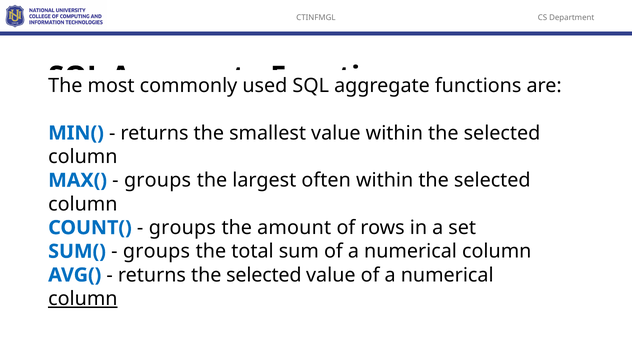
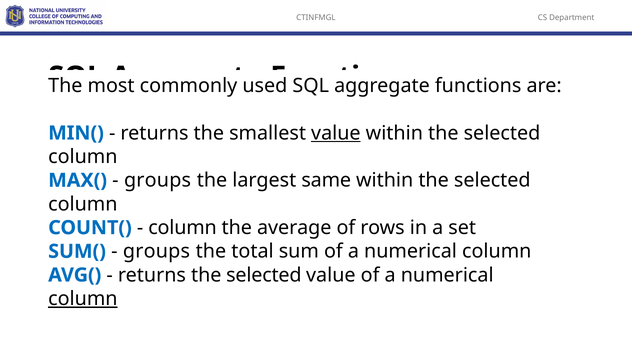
value at (336, 133) underline: none -> present
often: often -> same
groups at (182, 228): groups -> column
amount: amount -> average
